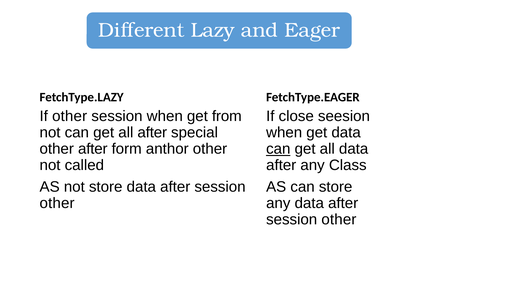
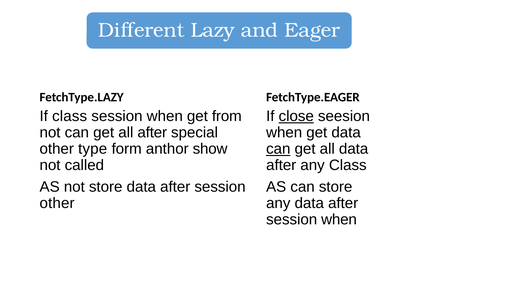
If other: other -> class
close underline: none -> present
other after: after -> type
anthor other: other -> show
other at (339, 220): other -> when
